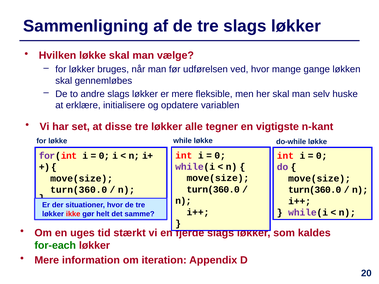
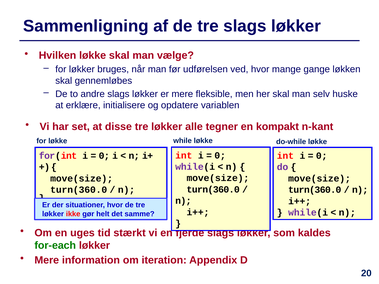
vigtigste: vigtigste -> kompakt
